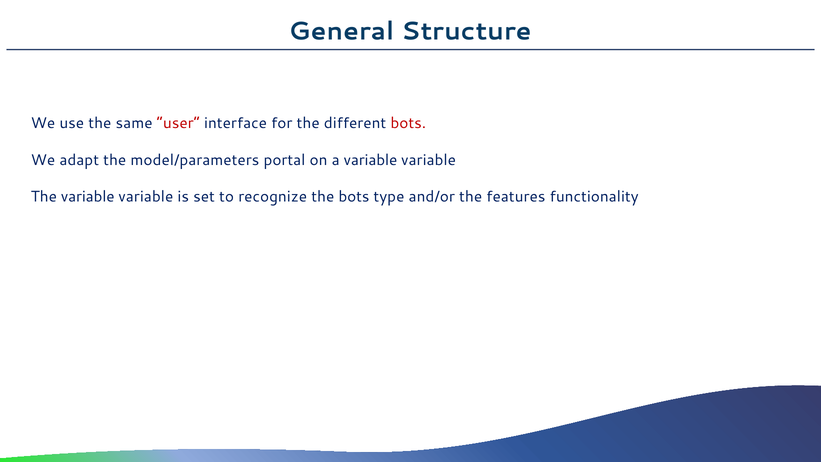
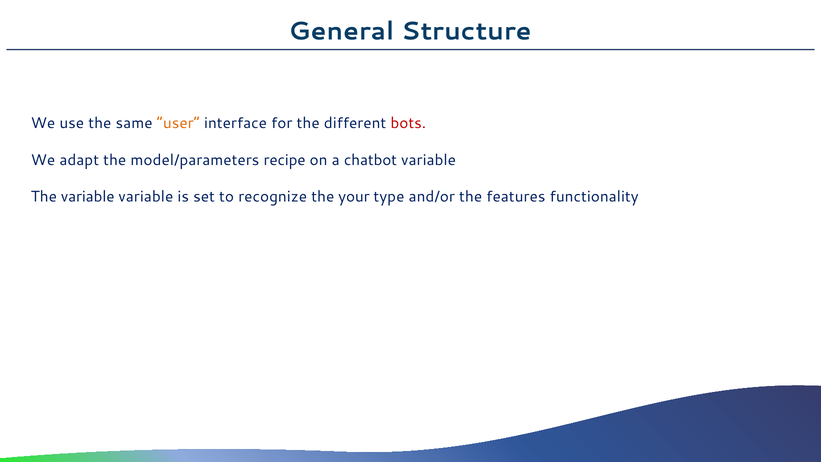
user colour: red -> orange
portal: portal -> recipe
a variable: variable -> chatbot
the bots: bots -> your
